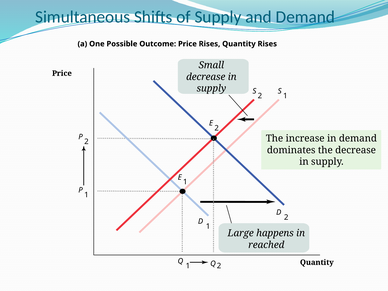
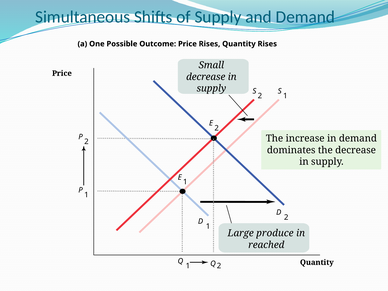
happens: happens -> produce
